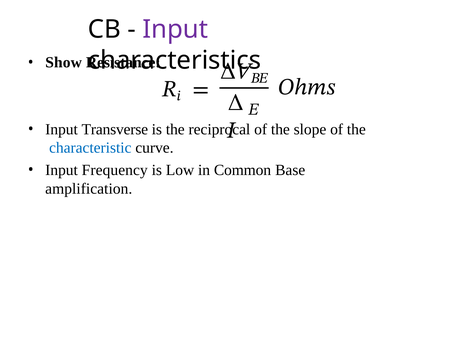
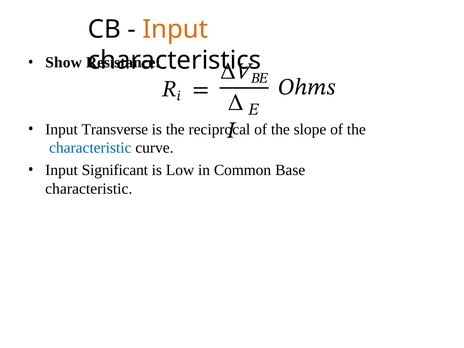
Input at (175, 29) colour: purple -> orange
Frequency: Frequency -> Significant
amplification at (89, 189): amplification -> characteristic
